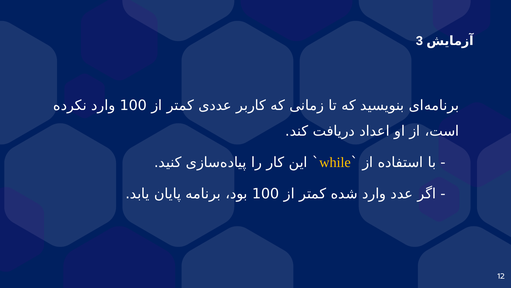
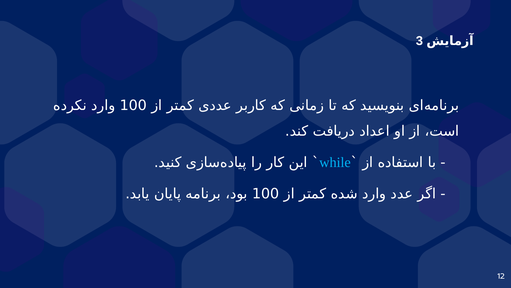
while colour: yellow -> light blue
